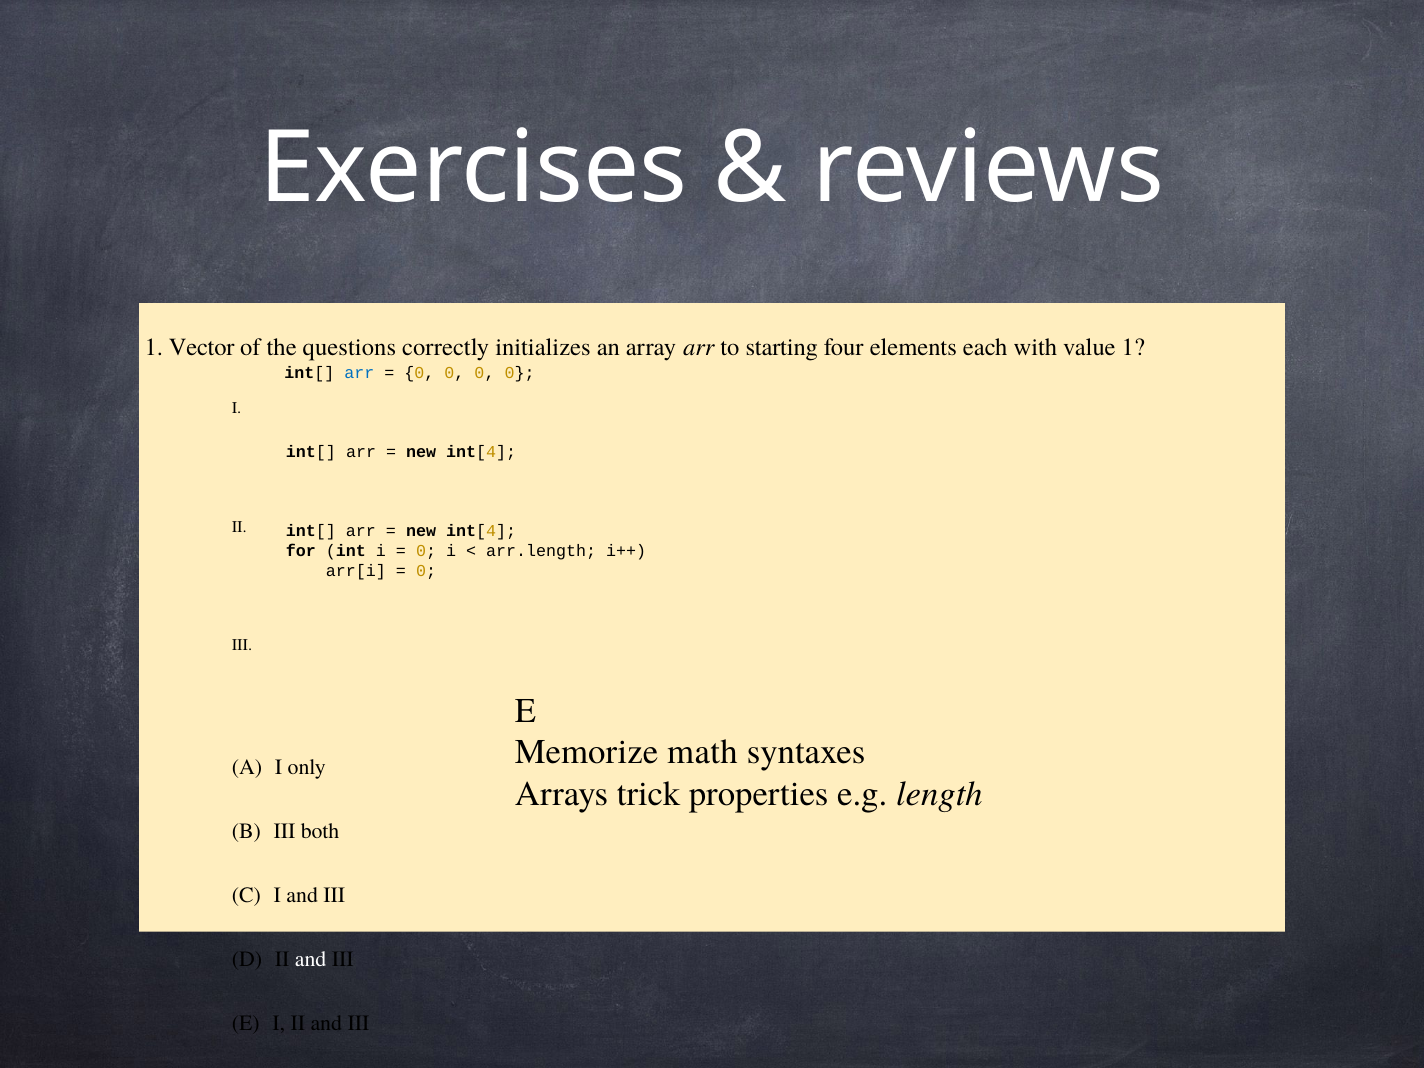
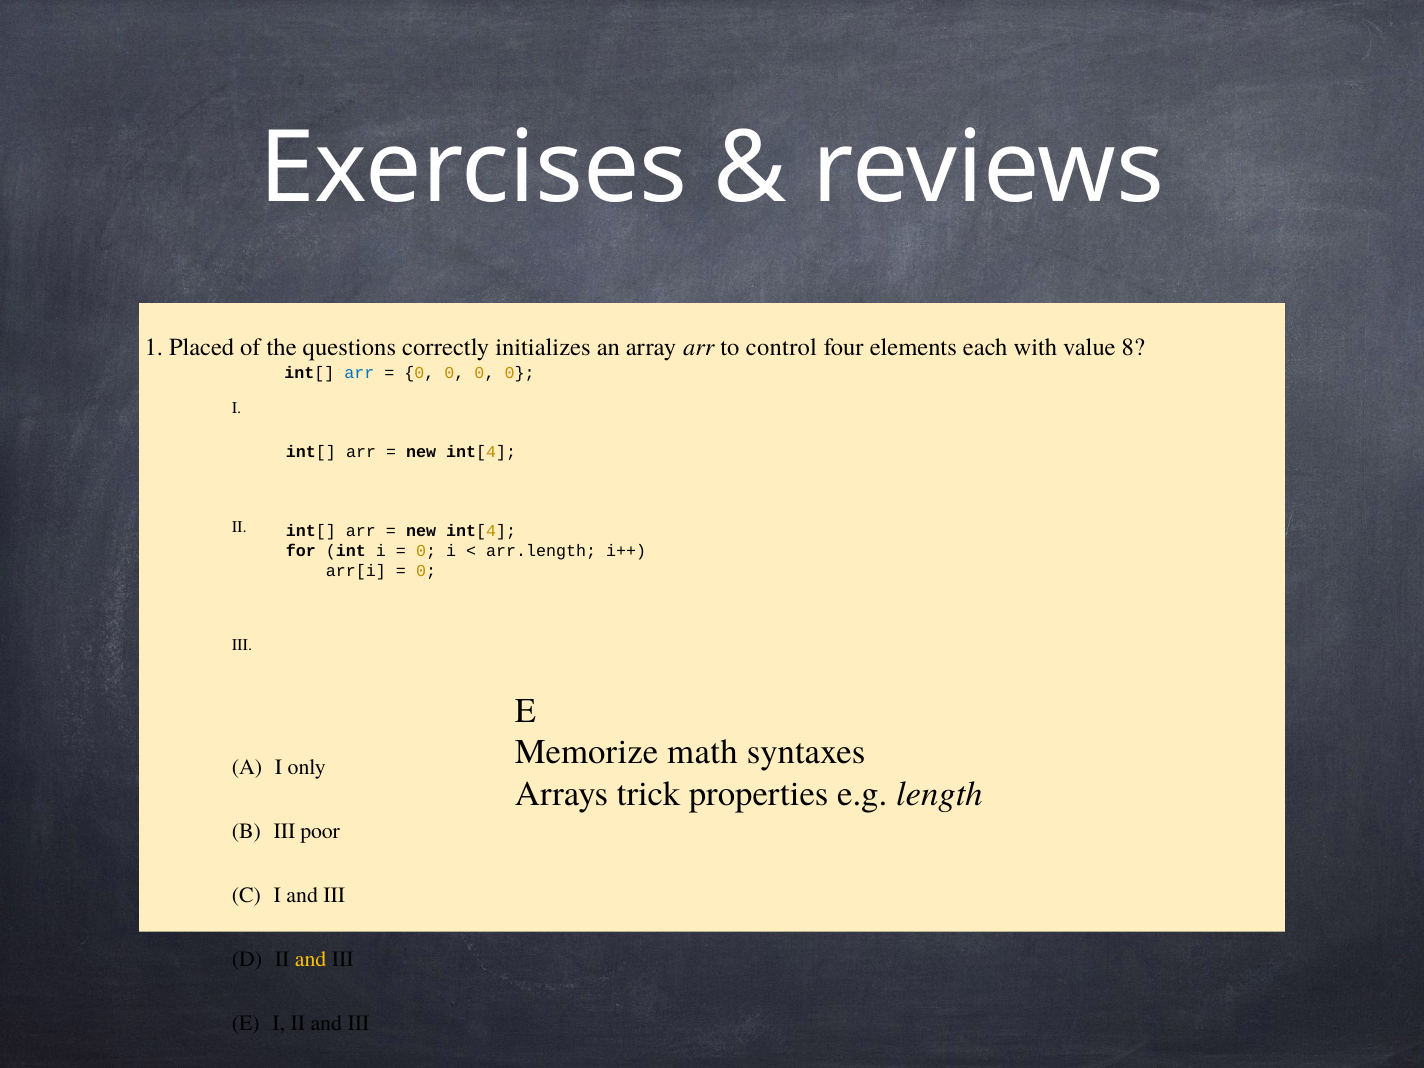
Vector: Vector -> Placed
starting: starting -> control
value 1: 1 -> 8
both: both -> poor
and at (311, 959) colour: white -> yellow
